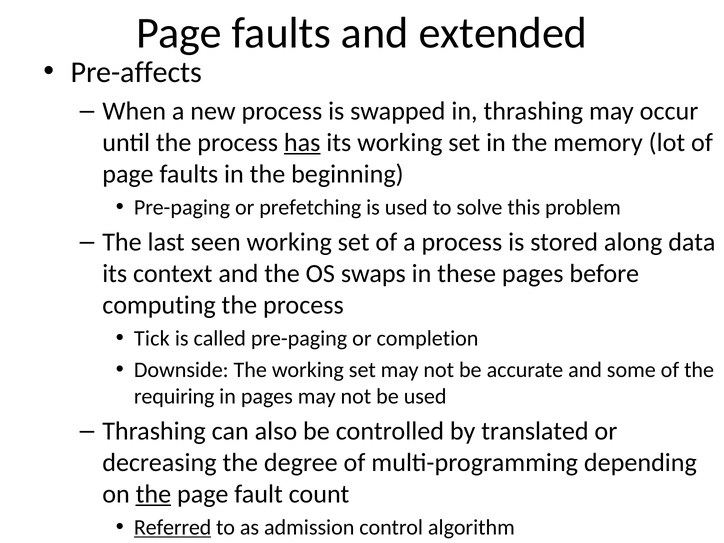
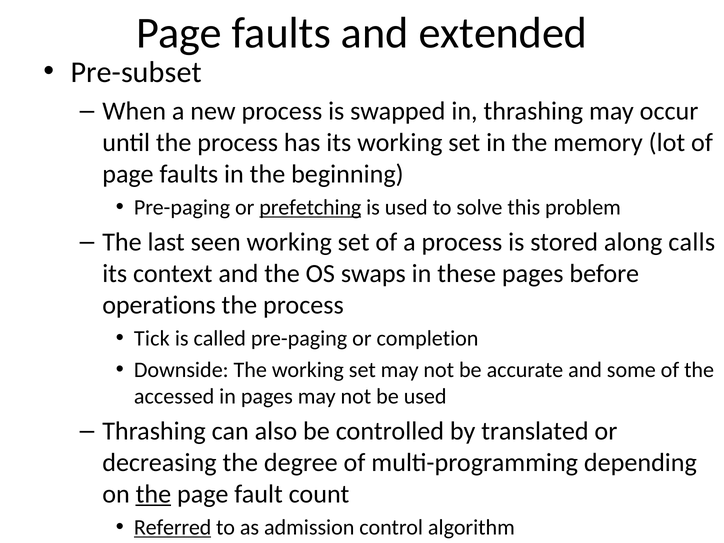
Pre-affects: Pre-affects -> Pre-subset
has underline: present -> none
prefetching underline: none -> present
data: data -> calls
computing: computing -> operations
requiring: requiring -> accessed
